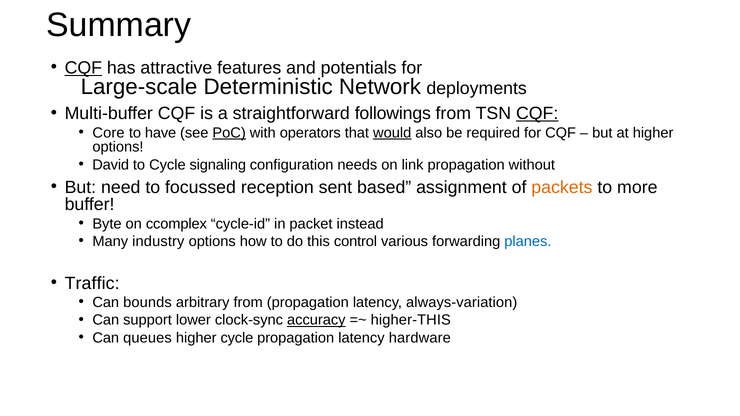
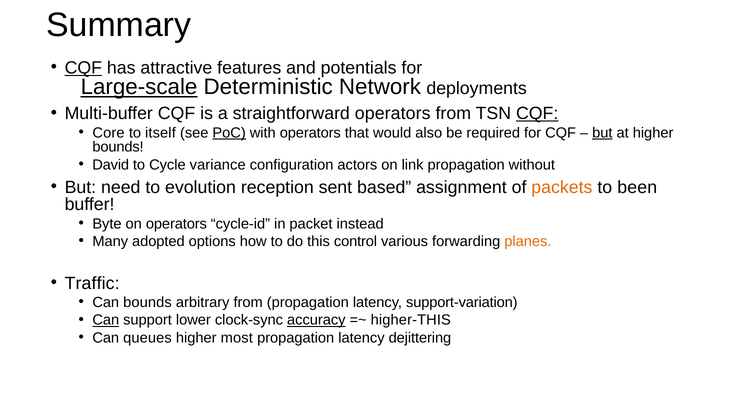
Large-scale underline: none -> present
straightforward followings: followings -> operators
have: have -> itself
would underline: present -> none
but at (602, 133) underline: none -> present
options at (118, 147): options -> bounds
signaling: signaling -> variance
needs: needs -> actors
focussed: focussed -> evolution
more: more -> been
on ccomplex: ccomplex -> operators
industry: industry -> adopted
planes colour: blue -> orange
always-variation: always-variation -> support-variation
Can at (106, 320) underline: none -> present
higher cycle: cycle -> most
hardware: hardware -> dejittering
